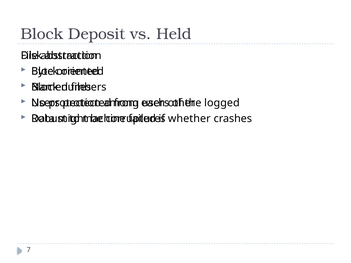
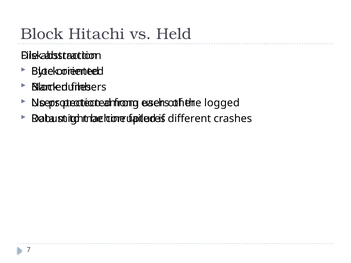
Deposit: Deposit -> Hitachi
whether: whether -> different
